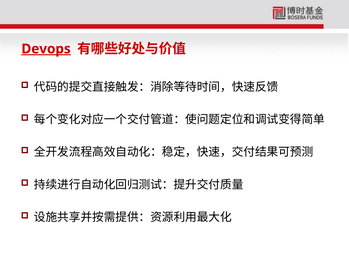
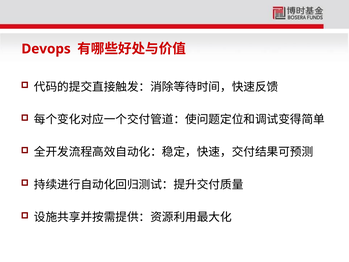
Devops underline: present -> none
